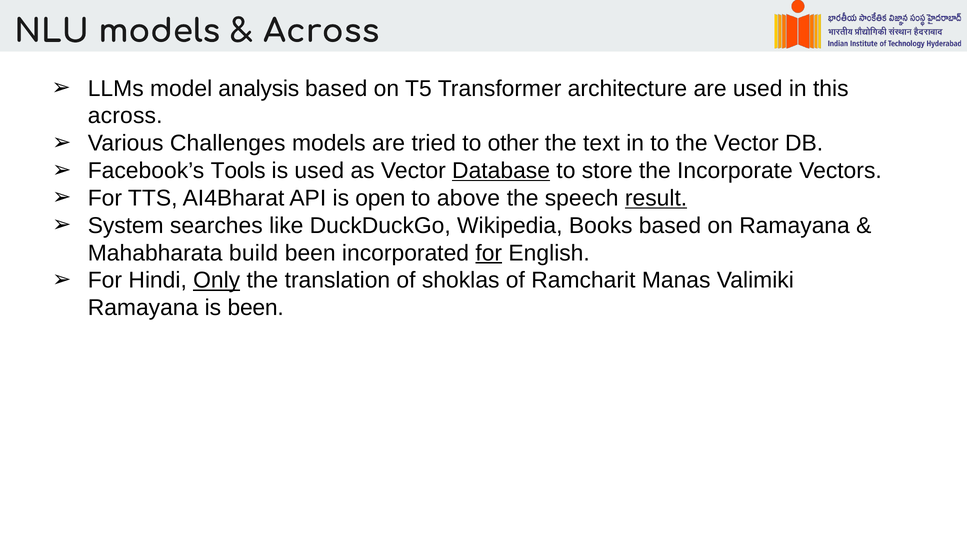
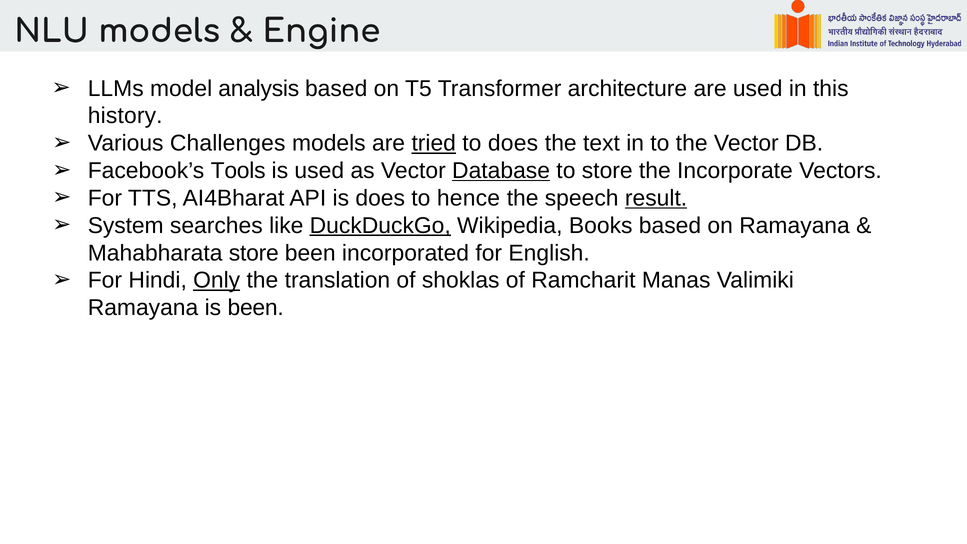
Across at (321, 31): Across -> Engine
across at (125, 116): across -> history
tried underline: none -> present
to other: other -> does
is open: open -> does
above: above -> hence
DuckDuckGo underline: none -> present
Mahabharata build: build -> store
for at (489, 253) underline: present -> none
